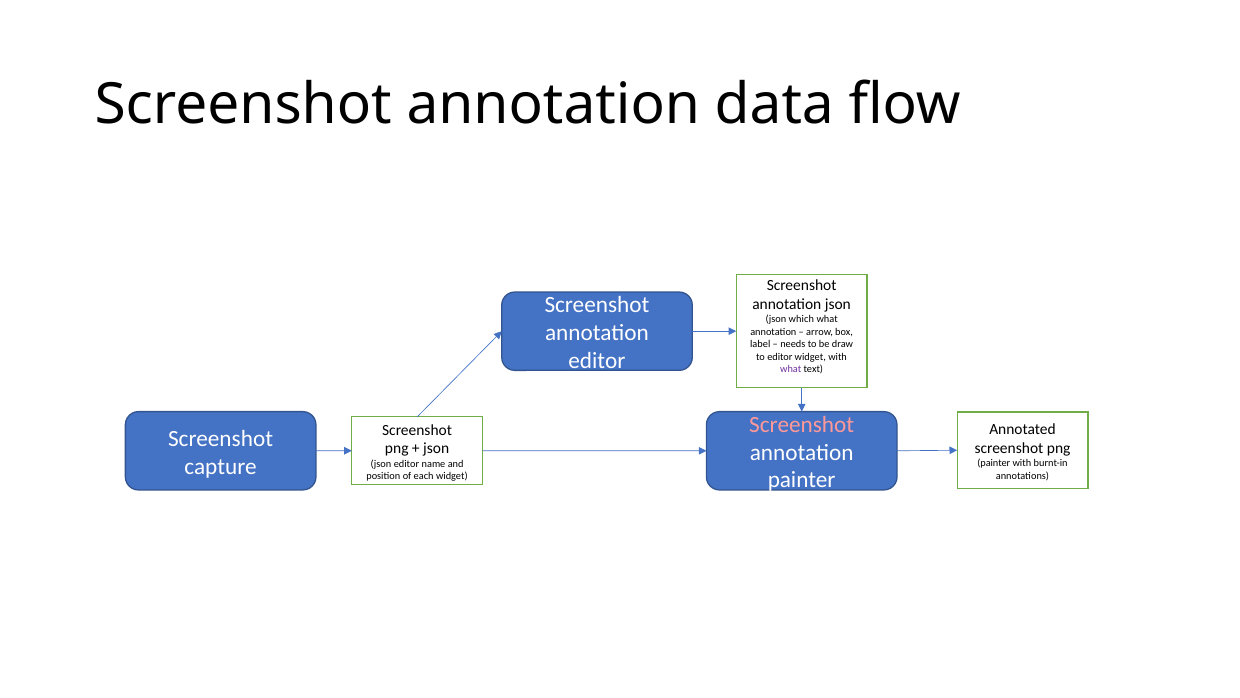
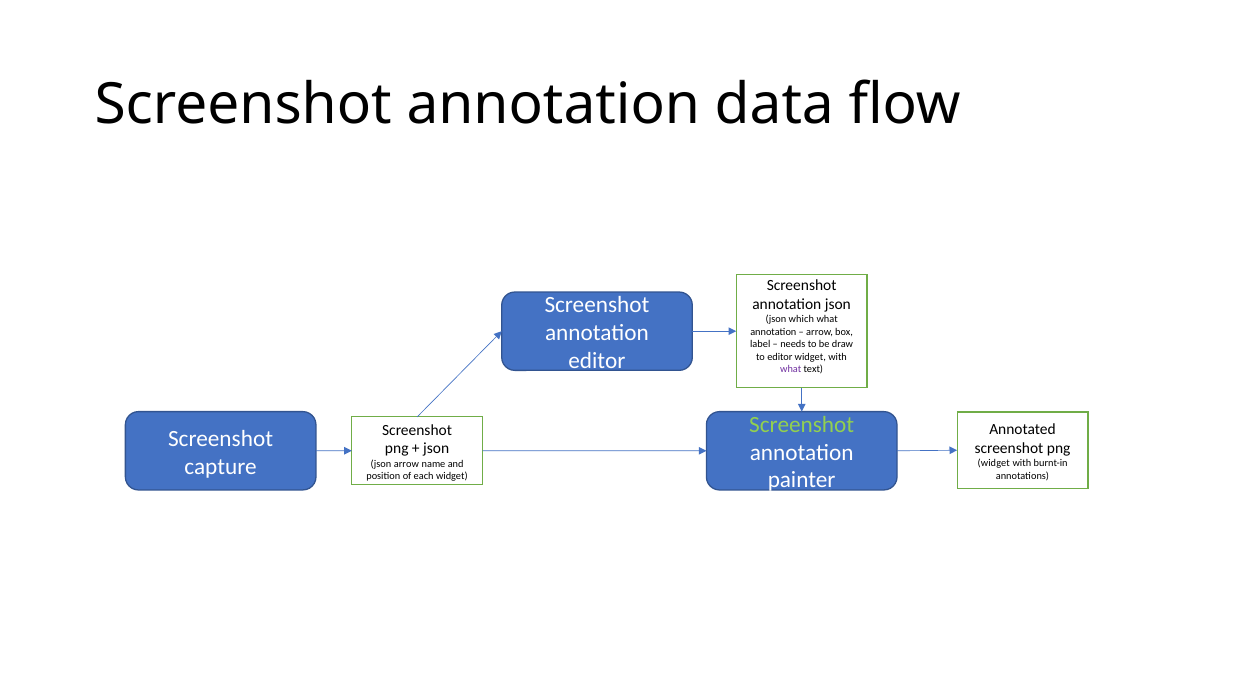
Screenshot at (802, 424) colour: pink -> light green
painter at (994, 463): painter -> widget
json editor: editor -> arrow
